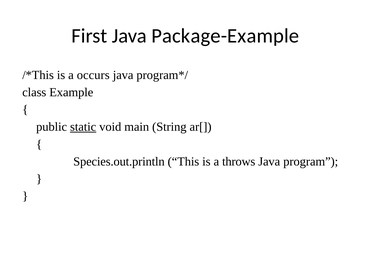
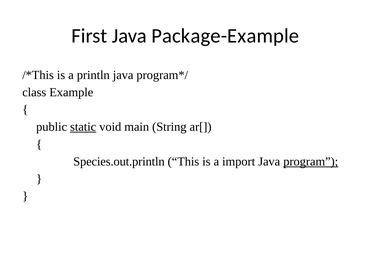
occurs: occurs -> println
throws: throws -> import
program underline: none -> present
